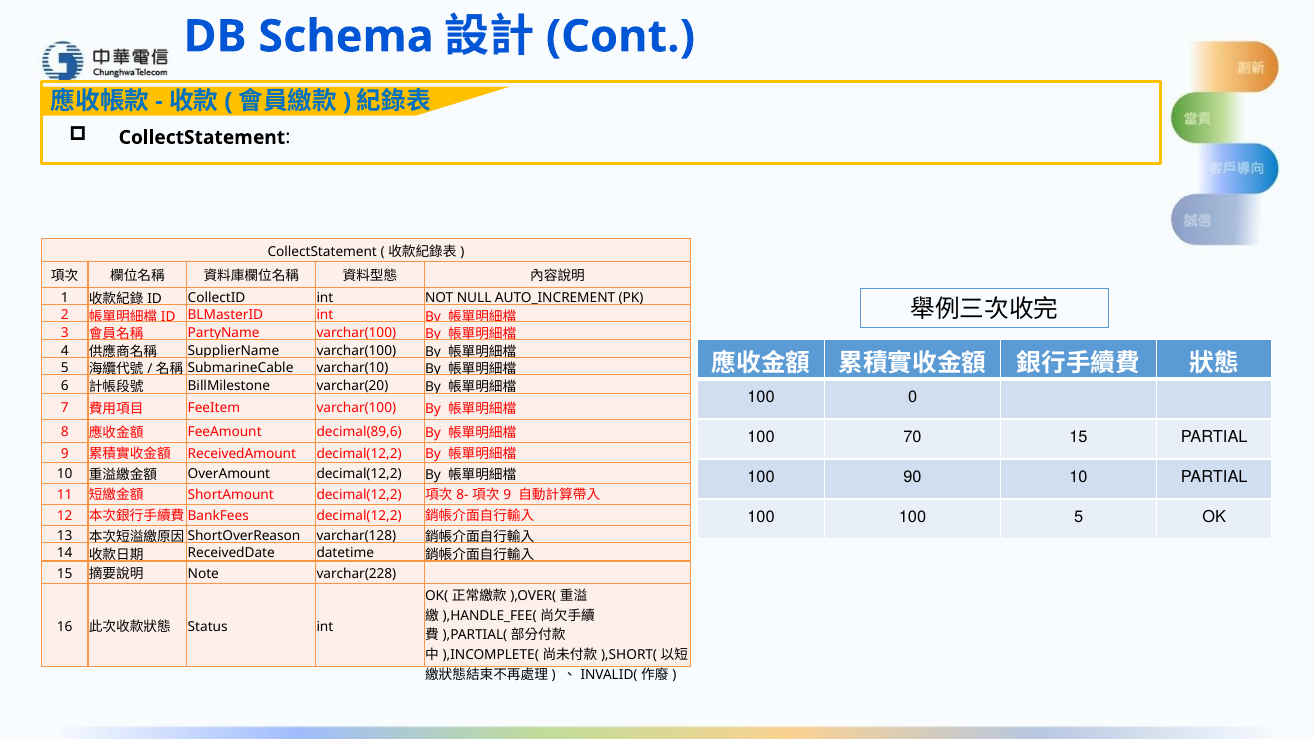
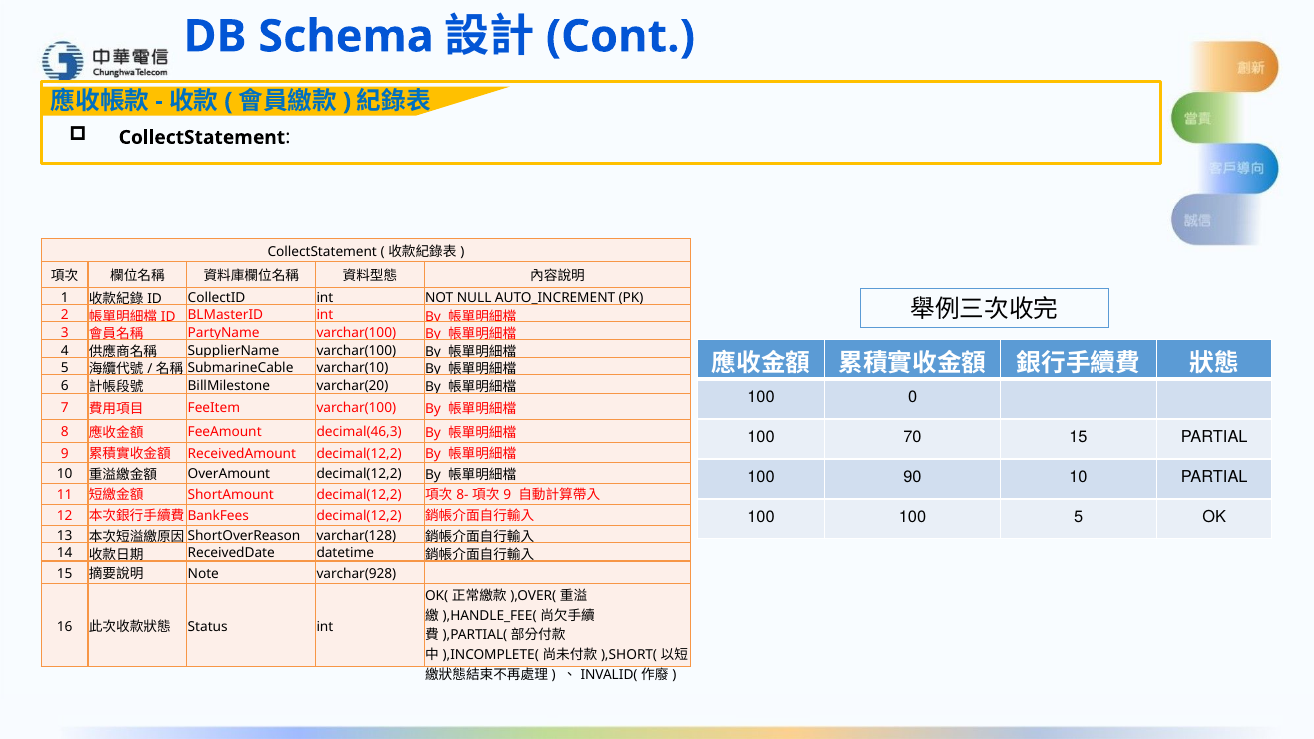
decimal(89,6: decimal(89,6 -> decimal(46,3
varchar(228: varchar(228 -> varchar(928
